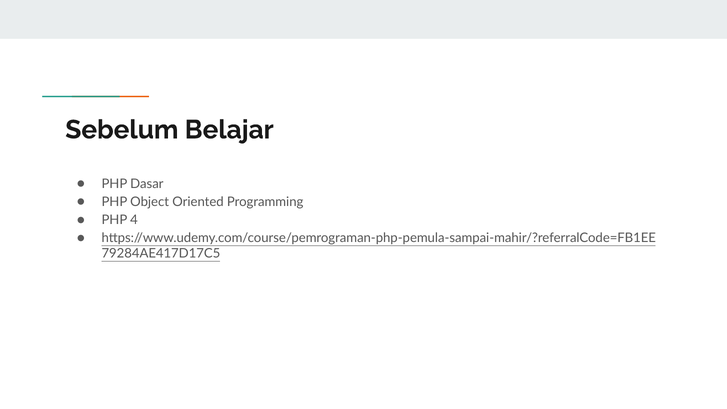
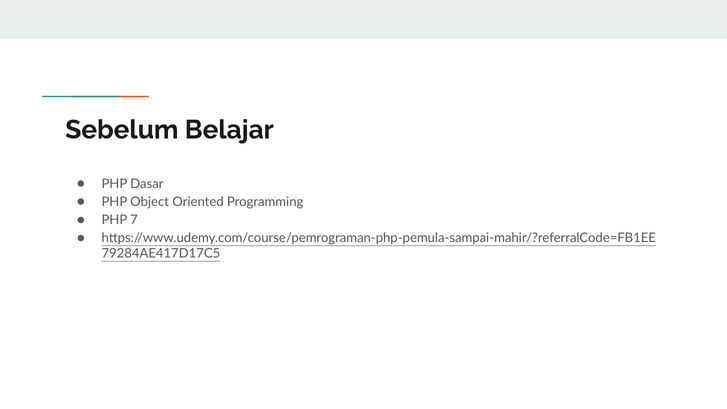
4: 4 -> 7
